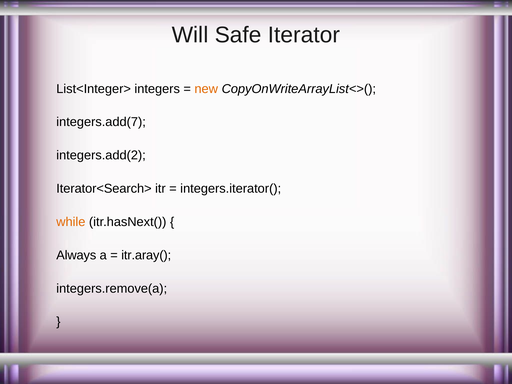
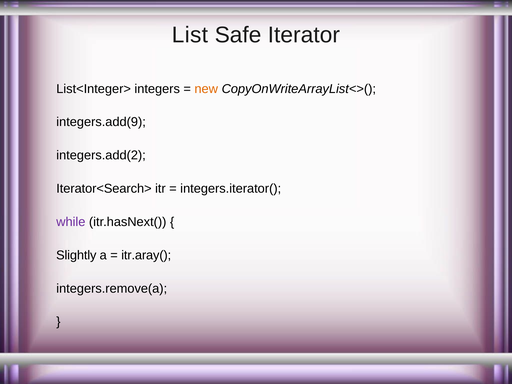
Will: Will -> List
integers.add(7: integers.add(7 -> integers.add(9
while colour: orange -> purple
Always: Always -> Slightly
